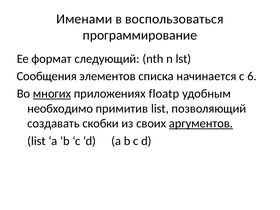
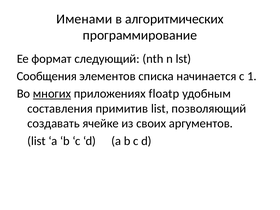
воспользоваться: воспользоваться -> алгоритмических
6: 6 -> 1
необходимо: необходимо -> составления
скобки: скобки -> ячейке
аргументов underline: present -> none
